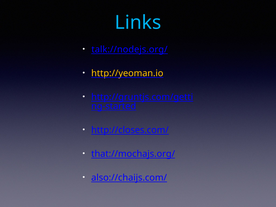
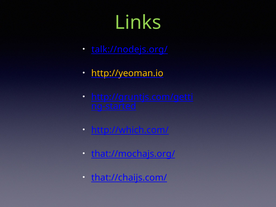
Links colour: light blue -> light green
http://closes.com/: http://closes.com/ -> http://which.com/
also://chaijs.com/: also://chaijs.com/ -> that://chaijs.com/
